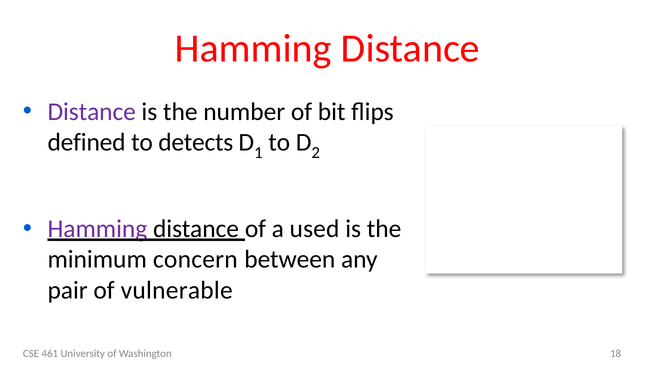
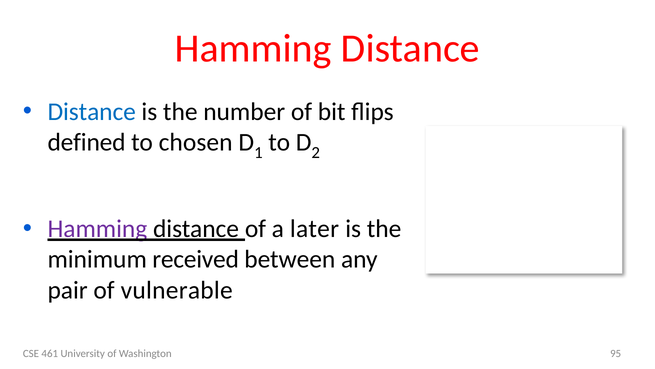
Distance at (92, 112) colour: purple -> blue
detects: detects -> chosen
used: used -> later
concern: concern -> received
18: 18 -> 95
